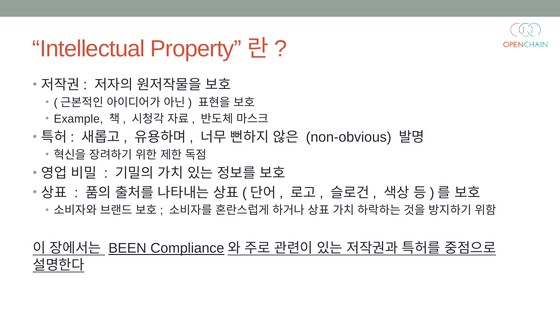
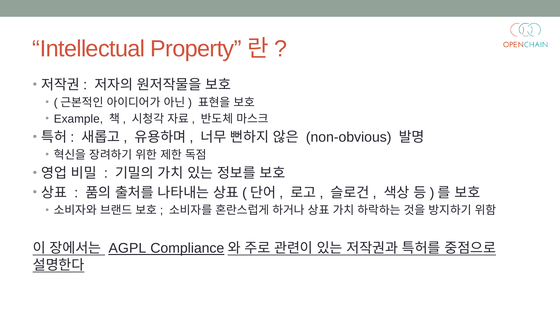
BEEN: BEEN -> AGPL
